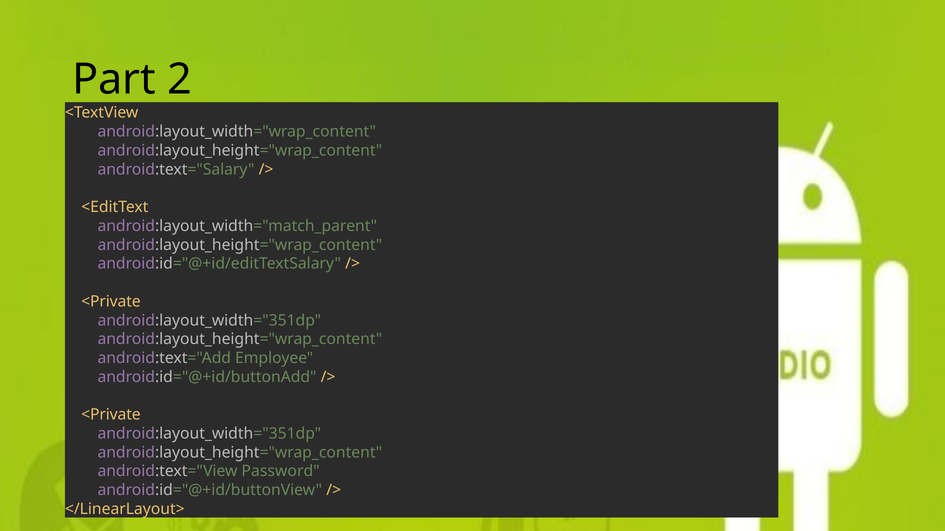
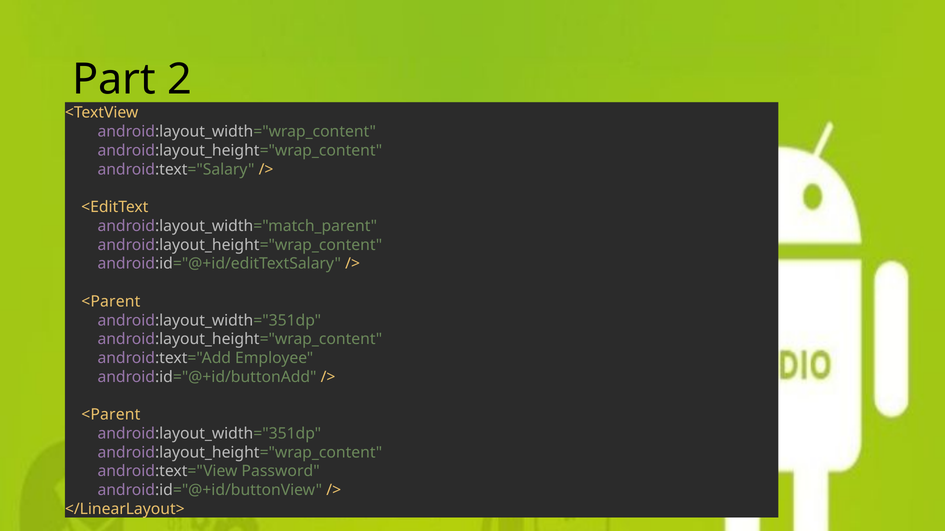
<Private at (111, 302): <Private -> <Parent
<Private at (111, 415): <Private -> <Parent
